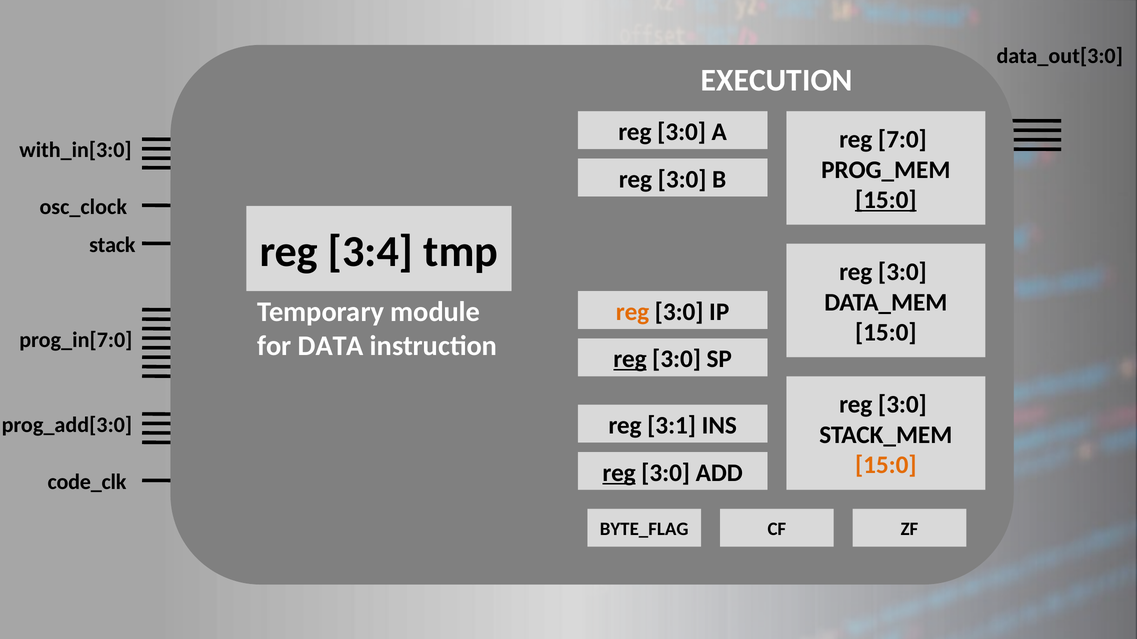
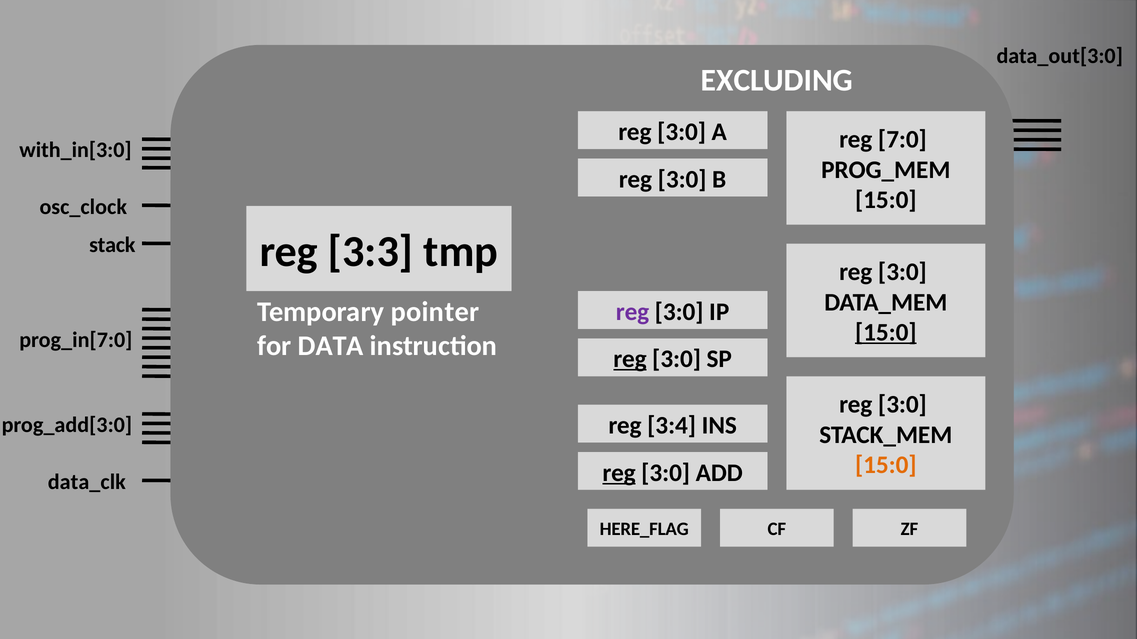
EXECUTION: EXECUTION -> EXCLUDING
15:0 at (886, 200) underline: present -> none
3:4: 3:4 -> 3:3
module: module -> pointer
reg at (633, 312) colour: orange -> purple
15:0 at (886, 333) underline: none -> present
3:1: 3:1 -> 3:4
code_clk: code_clk -> data_clk
BYTE_FLAG: BYTE_FLAG -> HERE_FLAG
